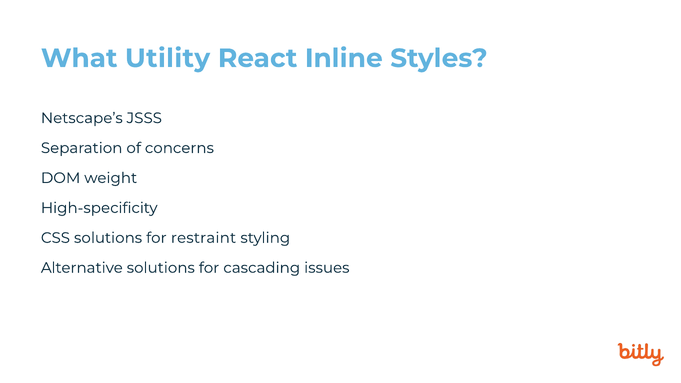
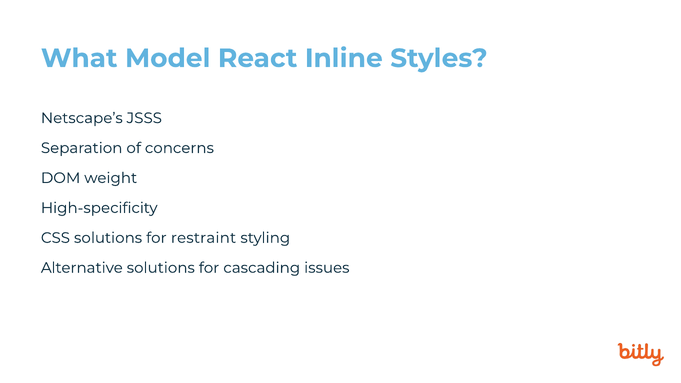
Utility: Utility -> Model
